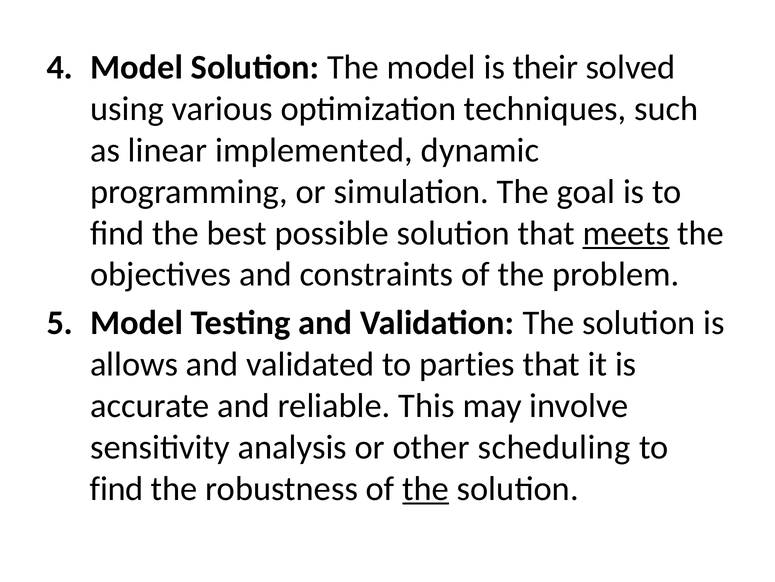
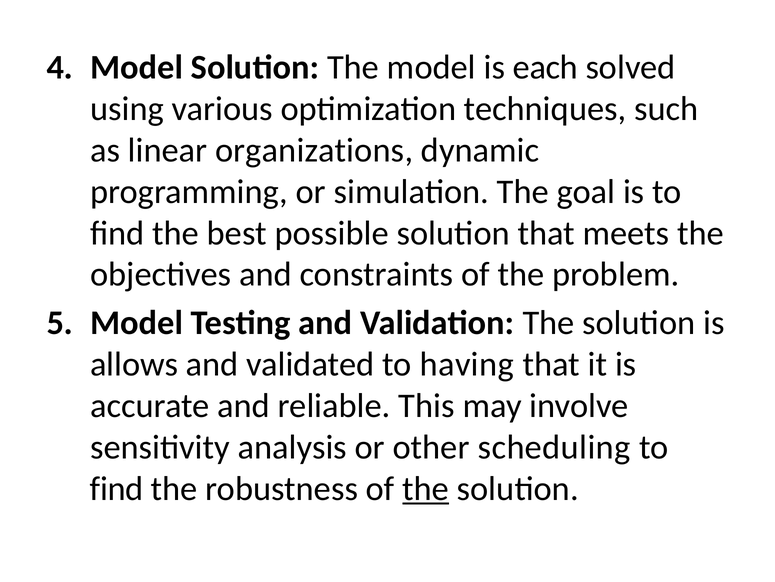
their: their -> each
implemented: implemented -> organizations
meets underline: present -> none
parties: parties -> having
